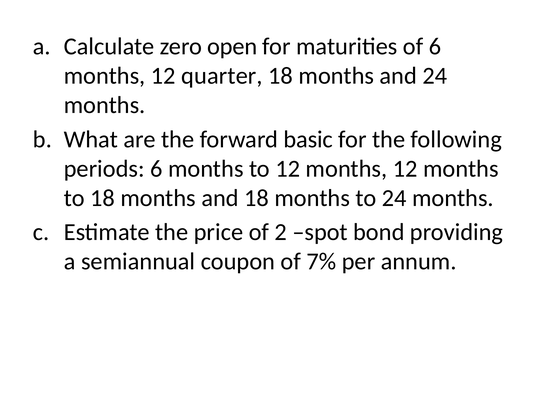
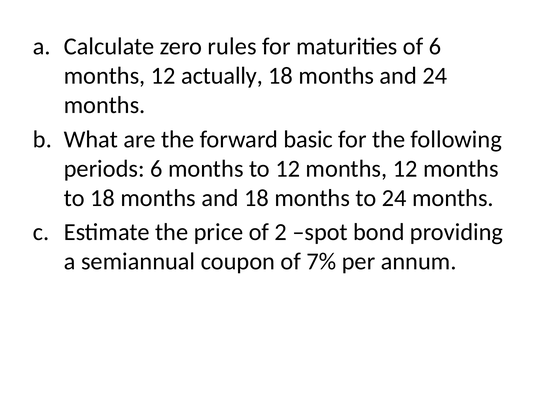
open: open -> rules
quarter: quarter -> actually
